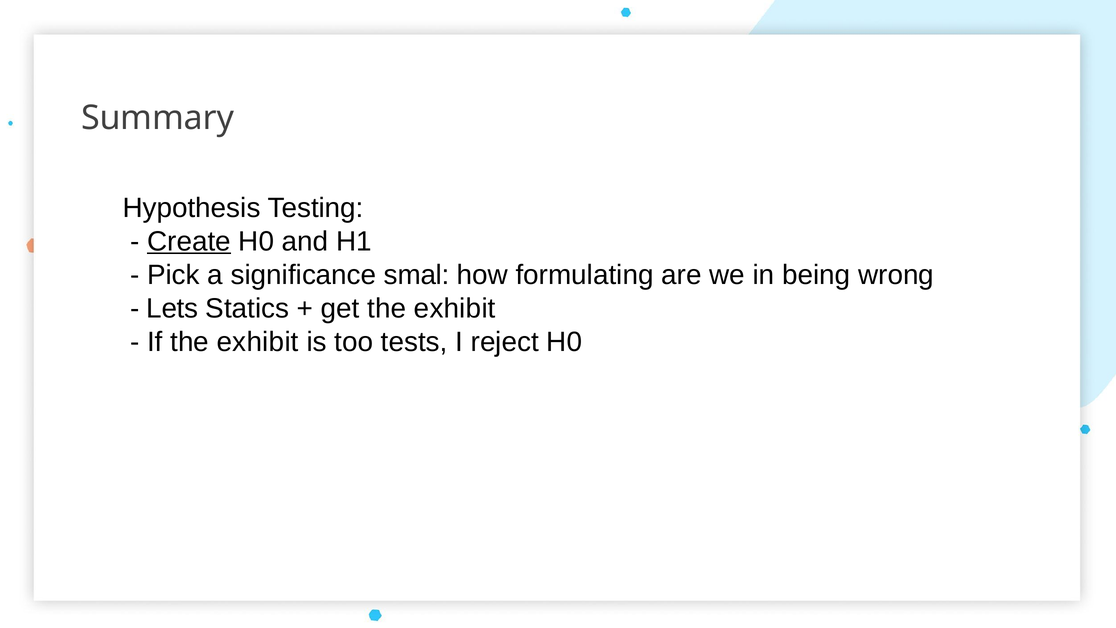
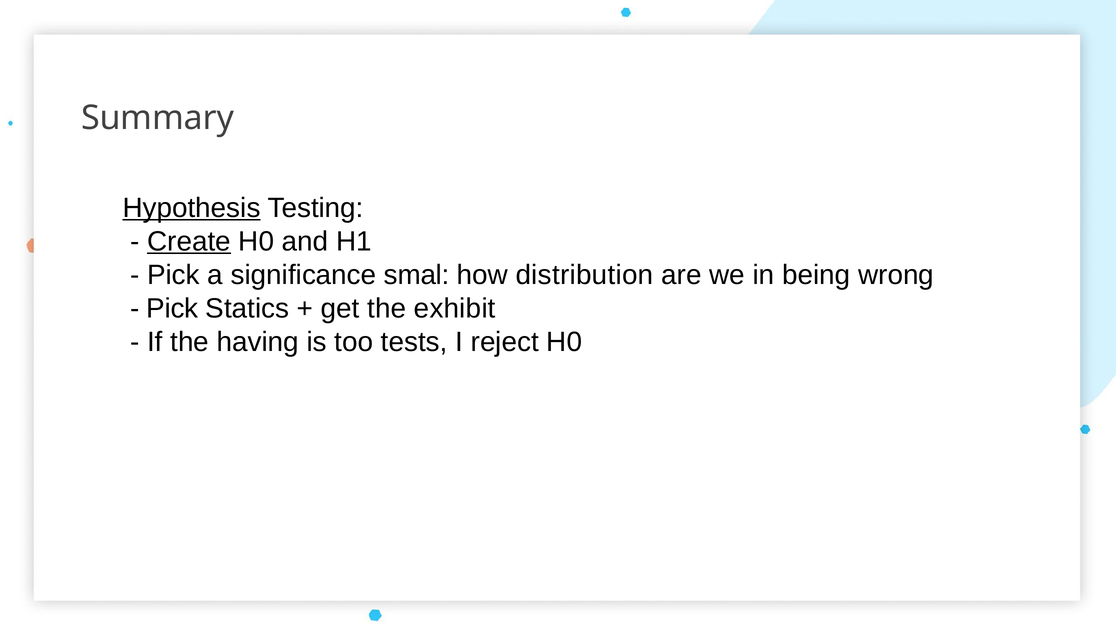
Hypothesis underline: none -> present
formulating: formulating -> distribution
Lets at (172, 308): Lets -> Pick
If the exhibit: exhibit -> having
